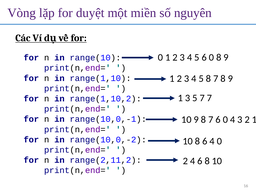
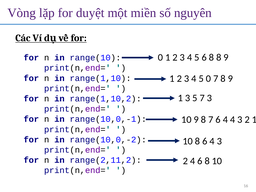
5 6 0: 0 -> 8
5 8: 8 -> 0
7 7: 7 -> 3
7 6 0: 0 -> 4
6 4 0: 0 -> 3
